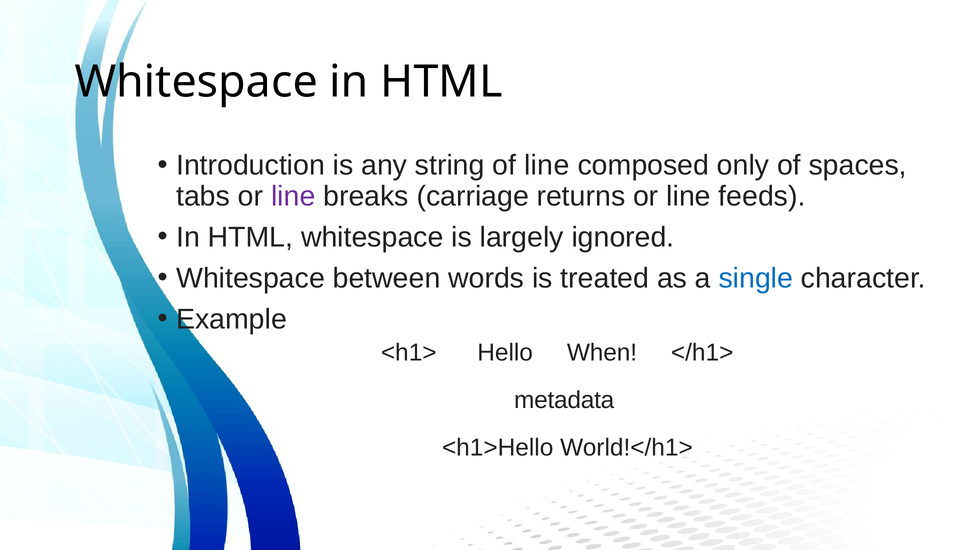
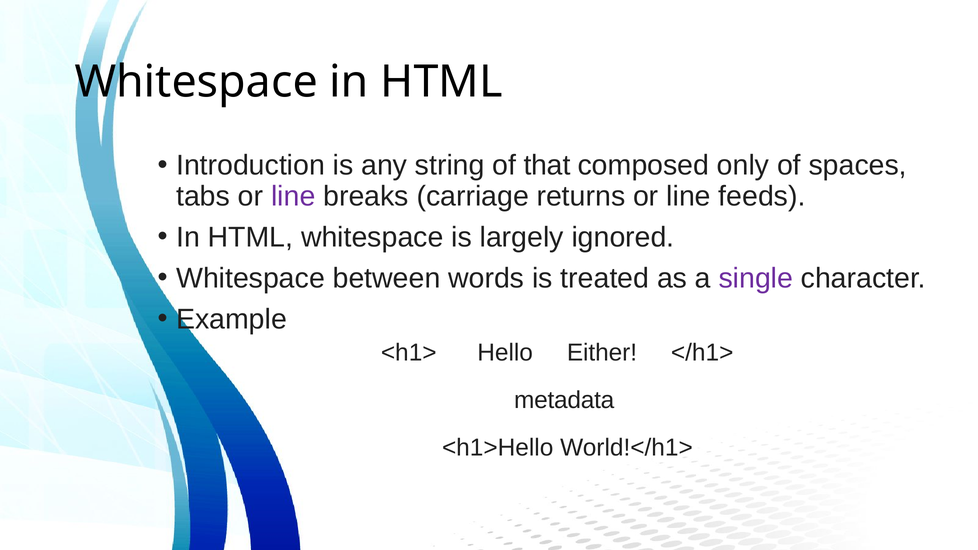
of line: line -> that
single colour: blue -> purple
When: When -> Either
